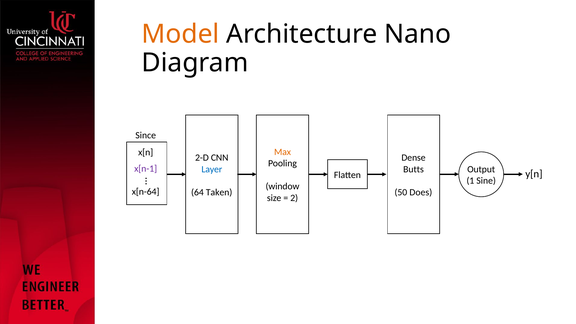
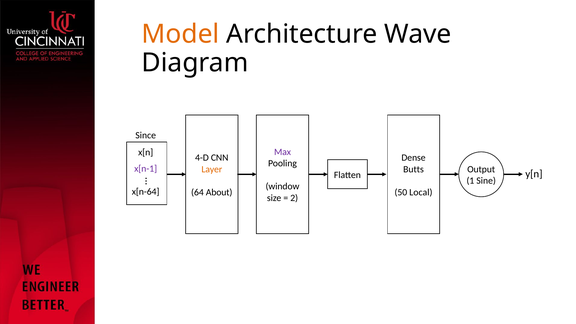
Nano: Nano -> Wave
Max colour: orange -> purple
2-D: 2-D -> 4-D
Layer colour: blue -> orange
Taken: Taken -> About
Does: Does -> Local
